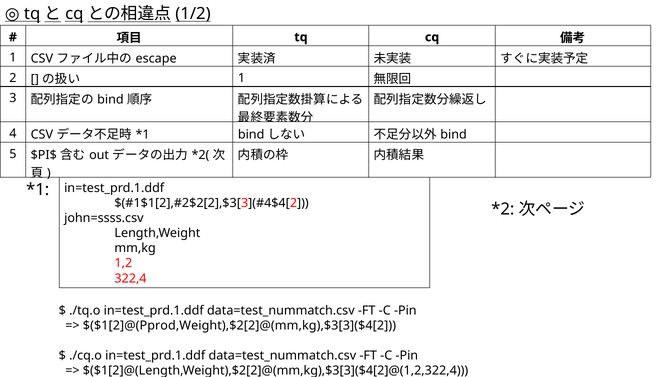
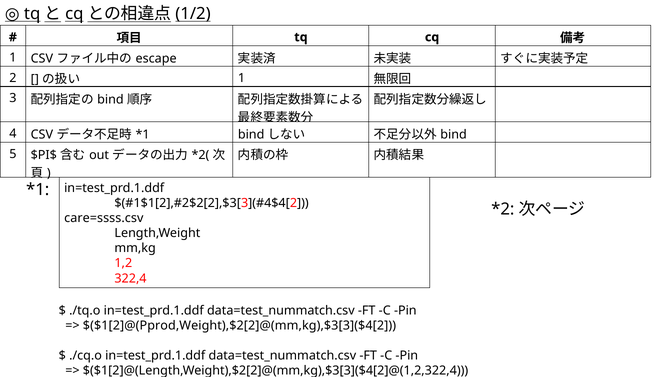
john=ssss.csv: john=ssss.csv -> care=ssss.csv
